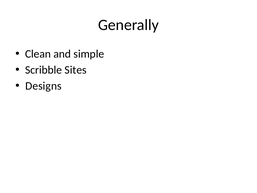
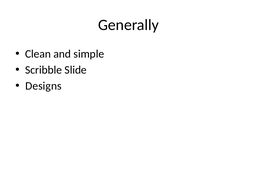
Sites: Sites -> Slide
